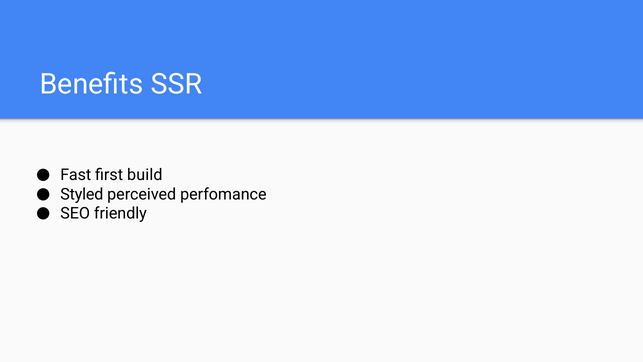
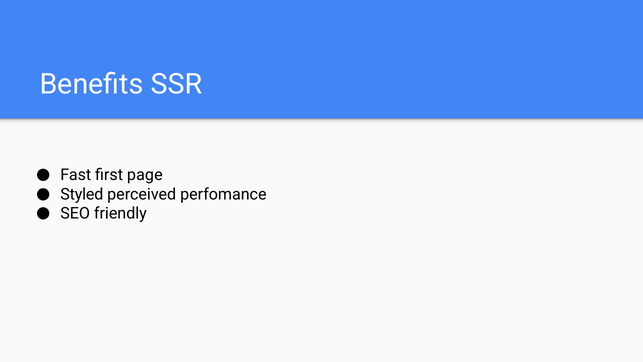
build: build -> page
